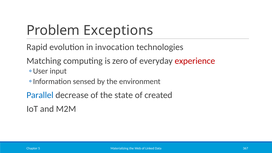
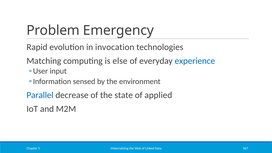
Exceptions: Exceptions -> Emergency
zero: zero -> else
experience colour: red -> blue
created: created -> applied
